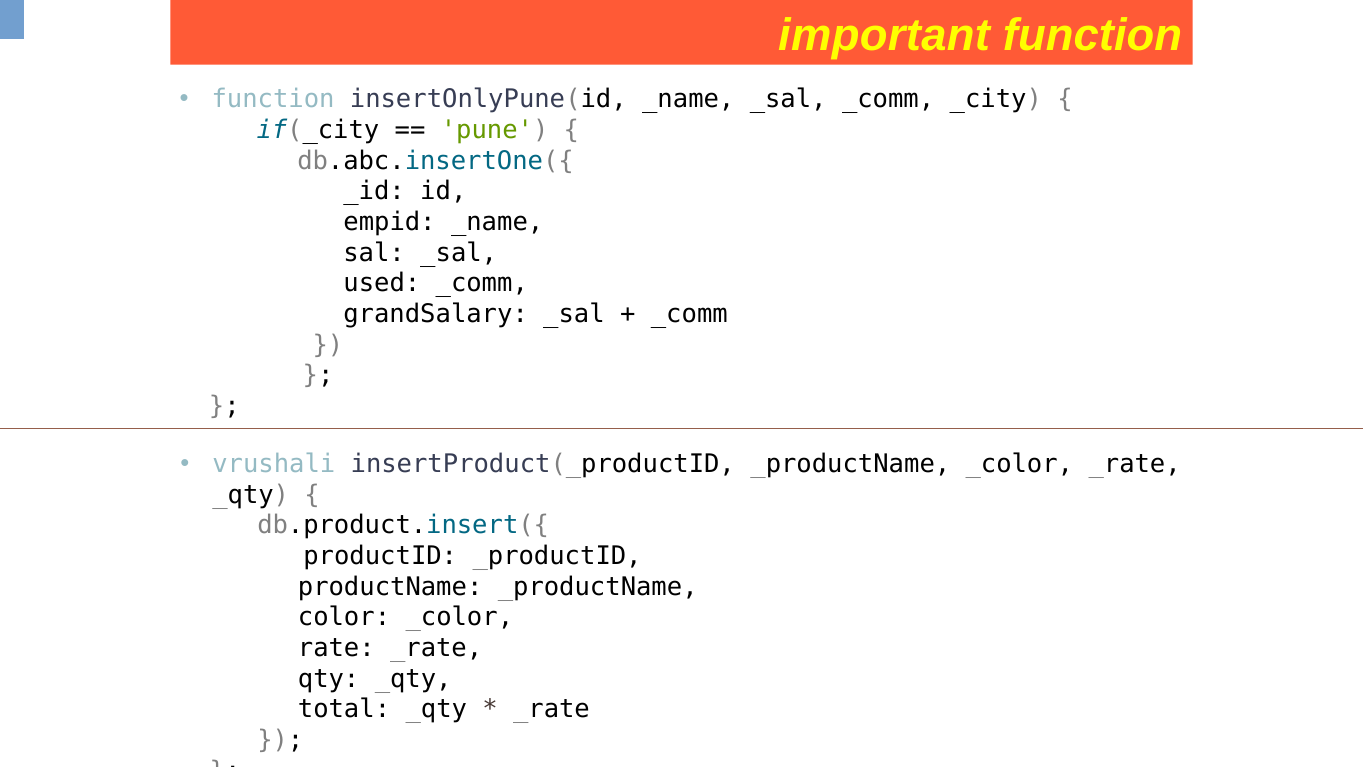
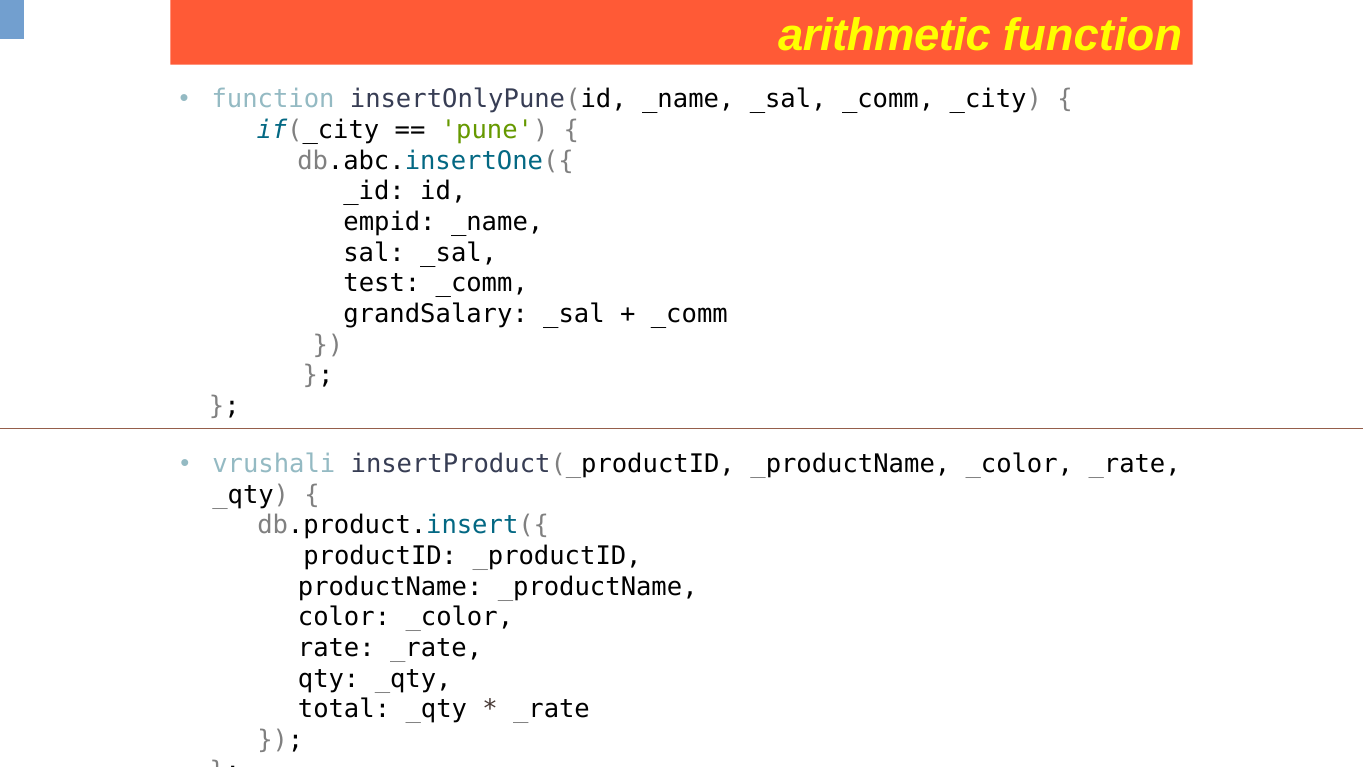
important: important -> arithmetic
used: used -> test
